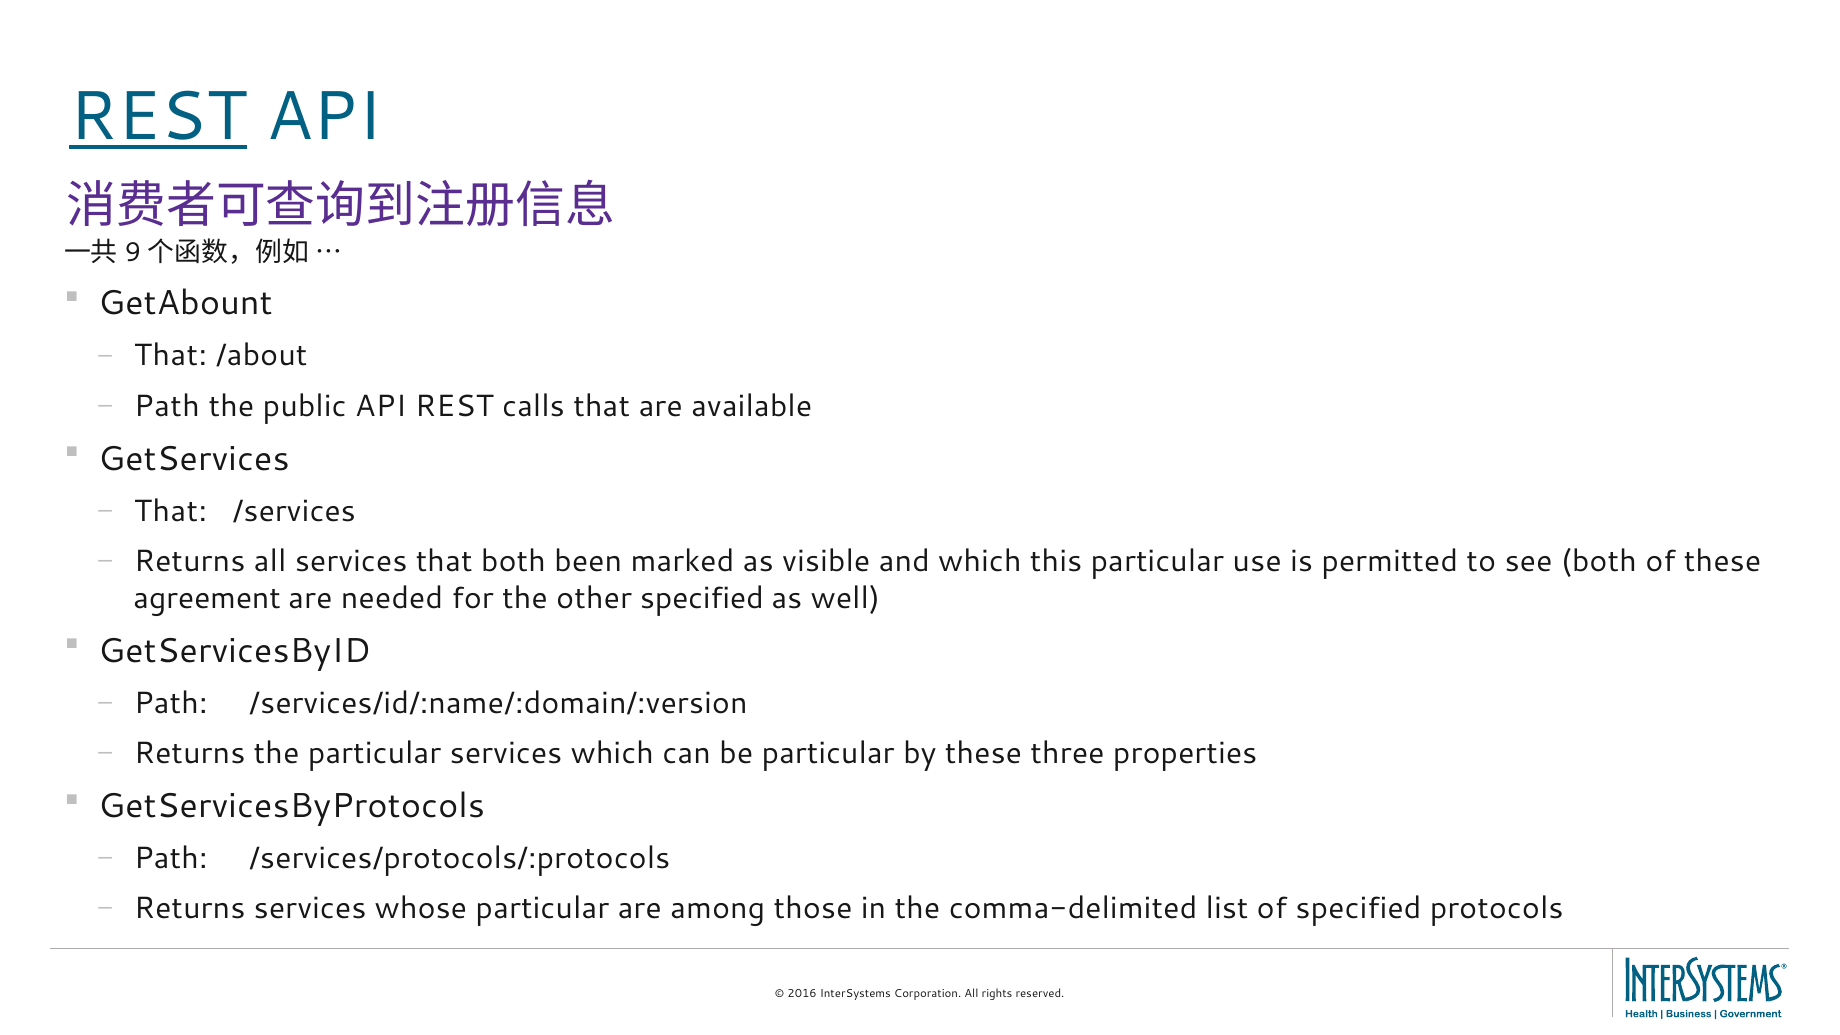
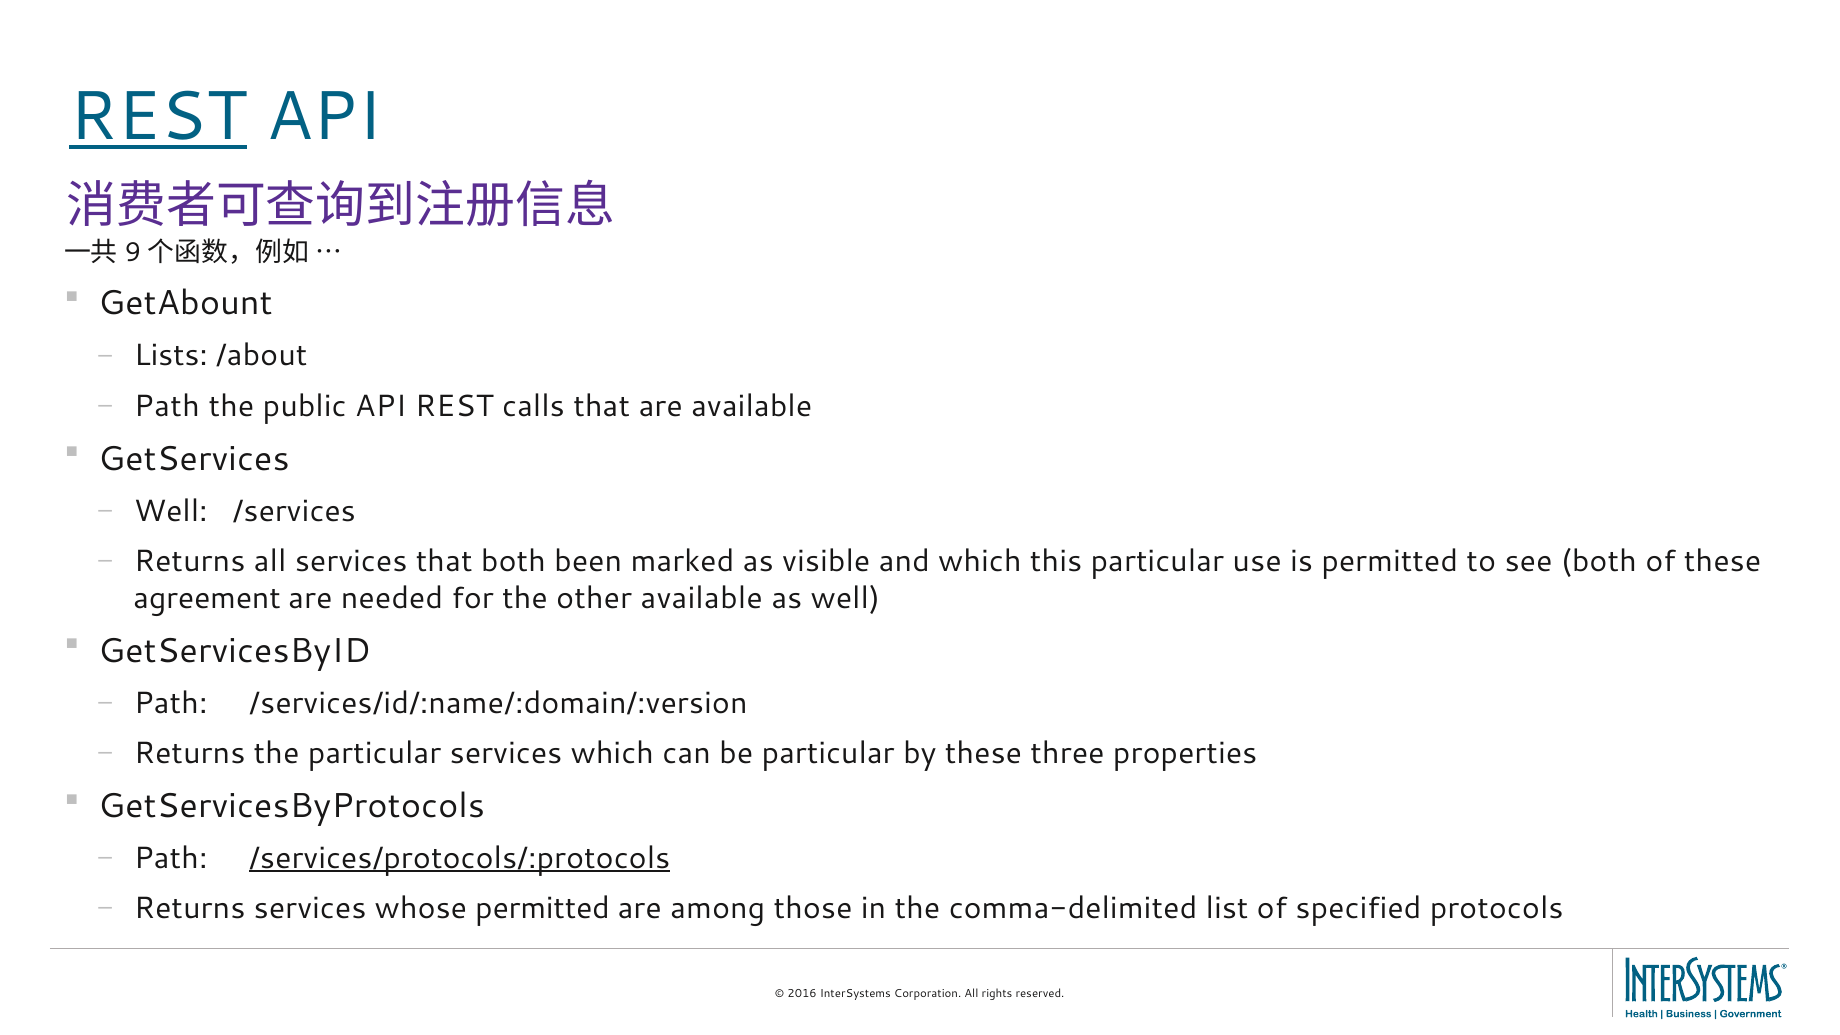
That at (171, 356): That -> Lists
That at (171, 511): That -> Well
other specified: specified -> available
/services/protocols/:protocols underline: none -> present
whose particular: particular -> permitted
